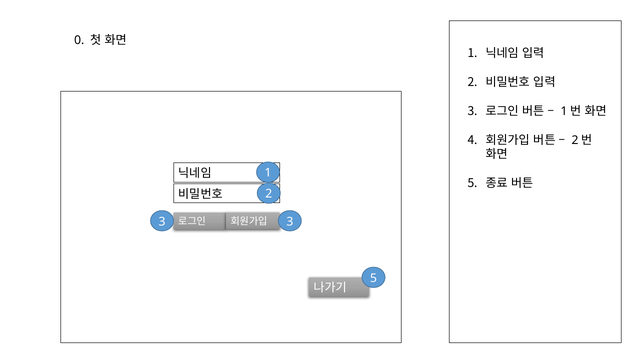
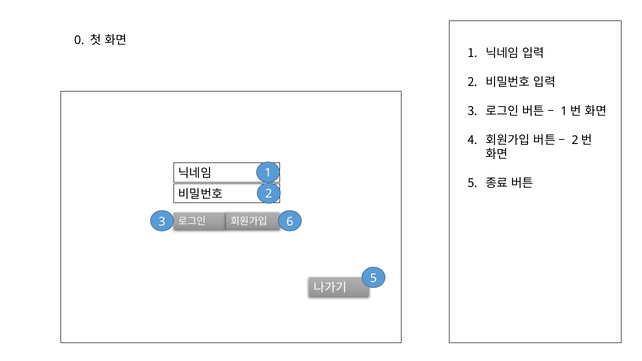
3 3: 3 -> 6
